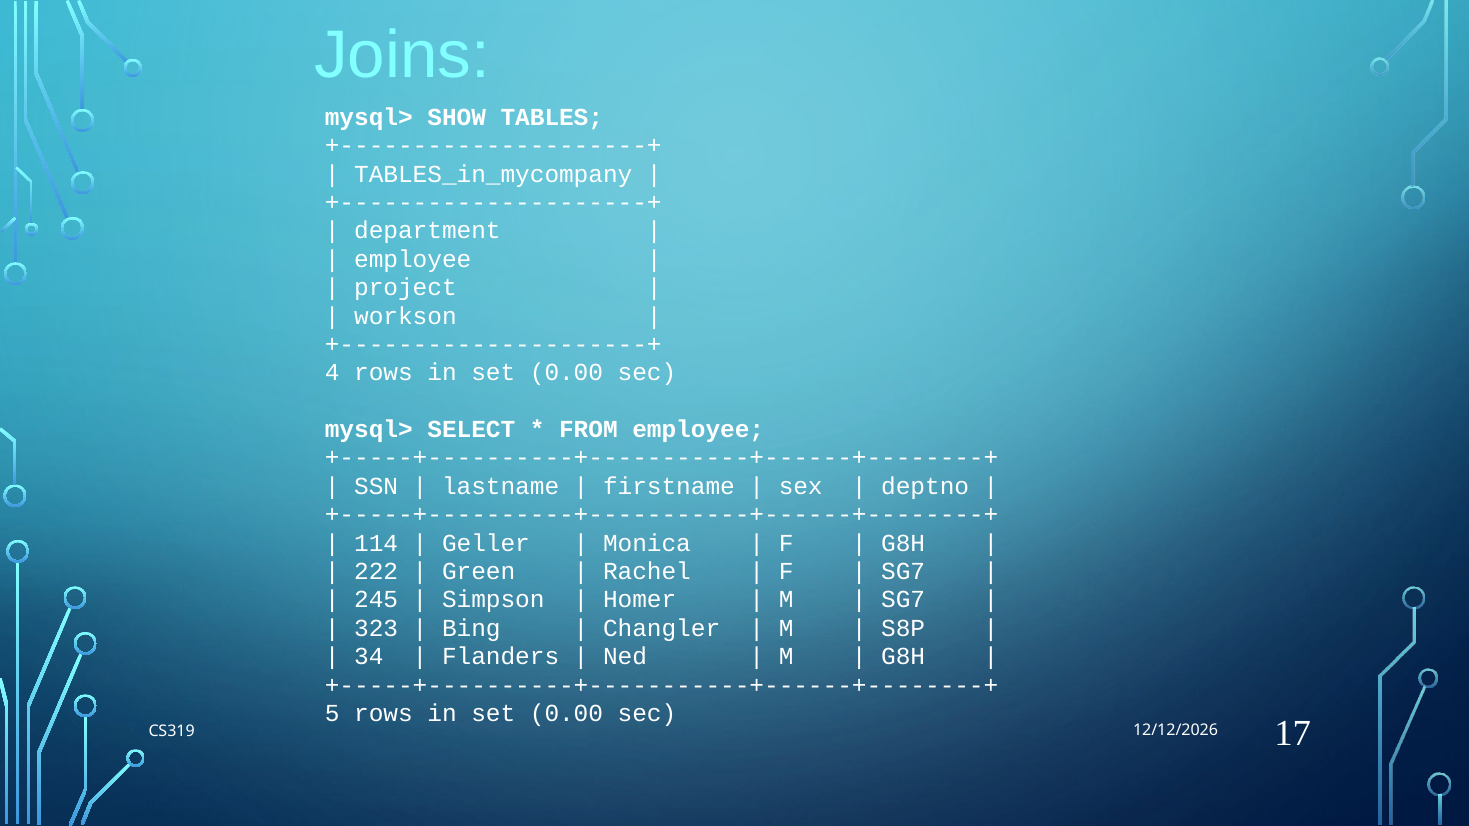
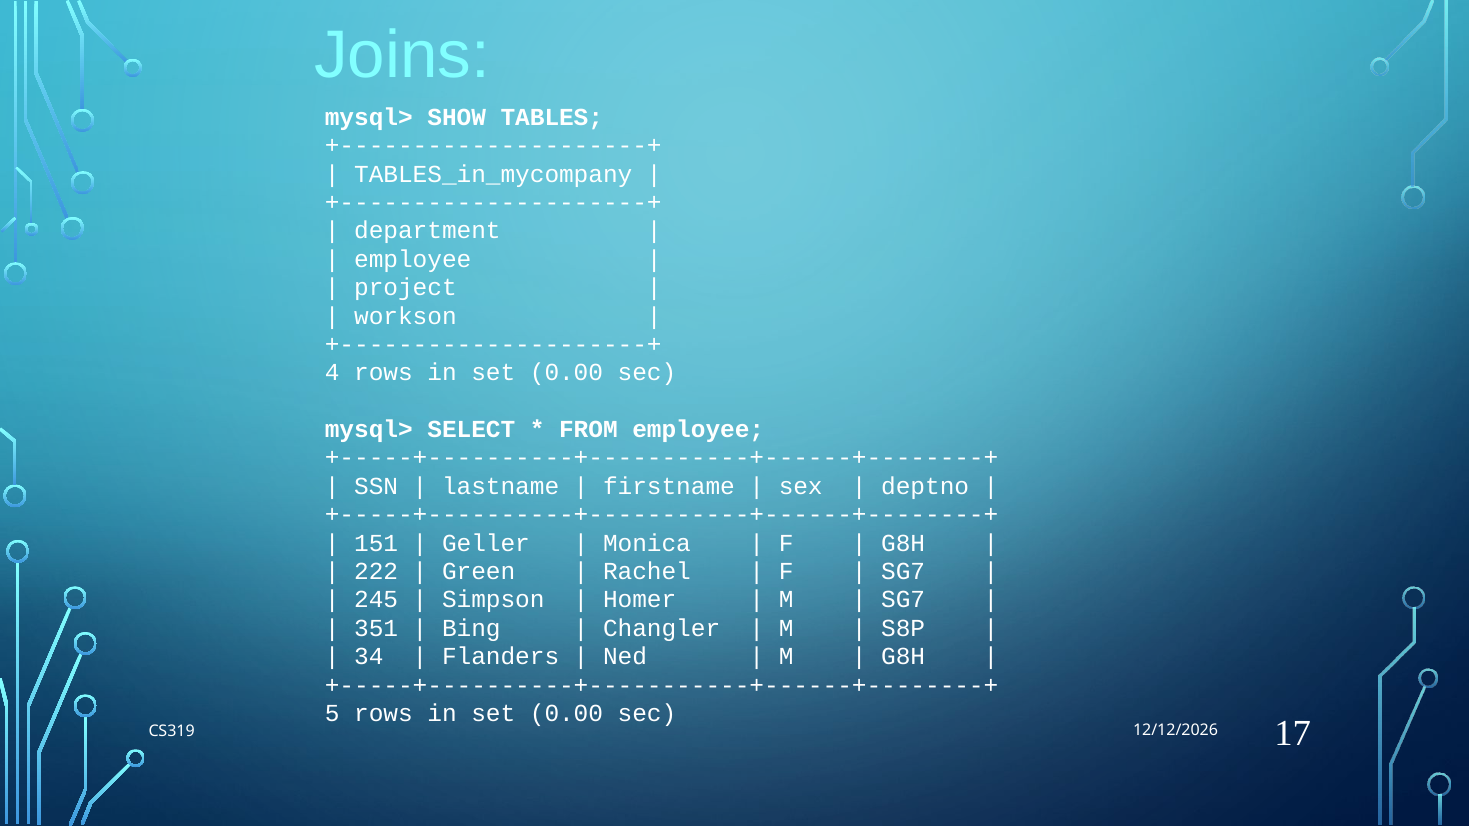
114: 114 -> 151
323: 323 -> 351
